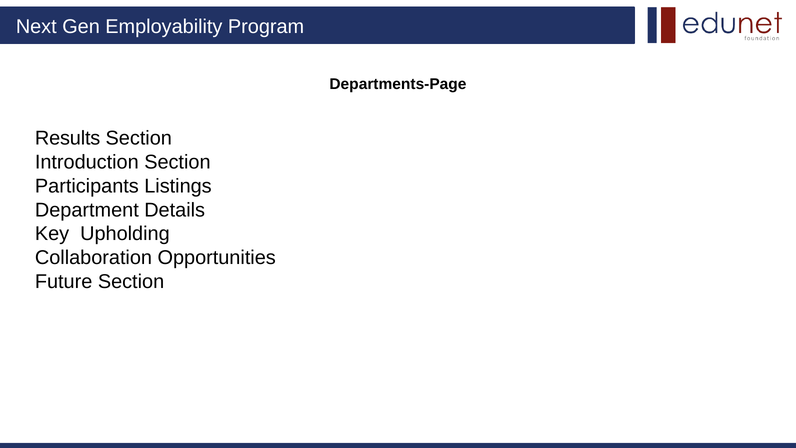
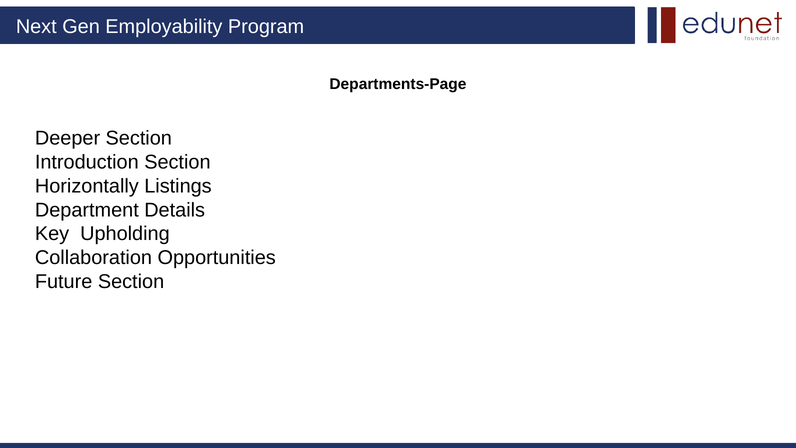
Results: Results -> Deeper
Participants: Participants -> Horizontally
